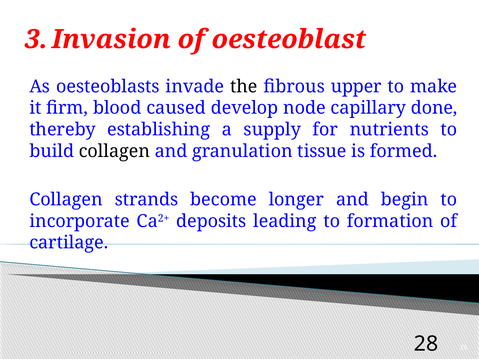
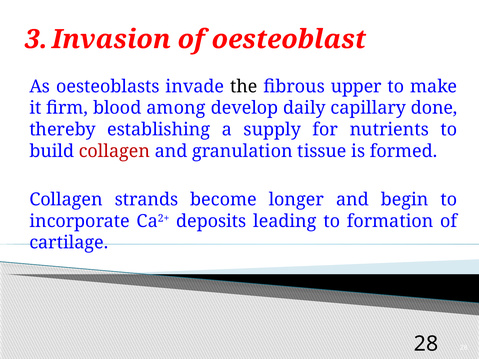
caused: caused -> among
node: node -> daily
collagen at (114, 151) colour: black -> red
